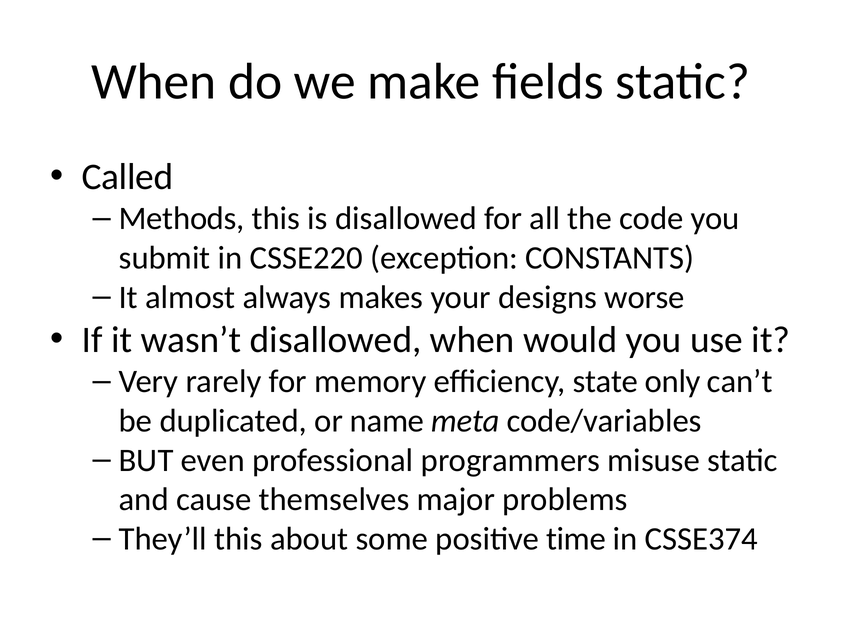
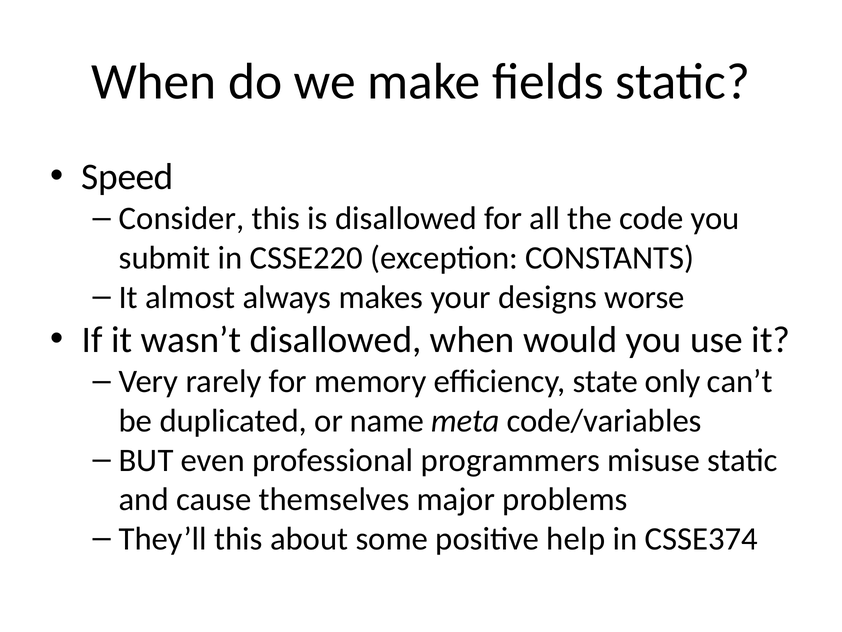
Called: Called -> Speed
Methods: Methods -> Consider
time: time -> help
